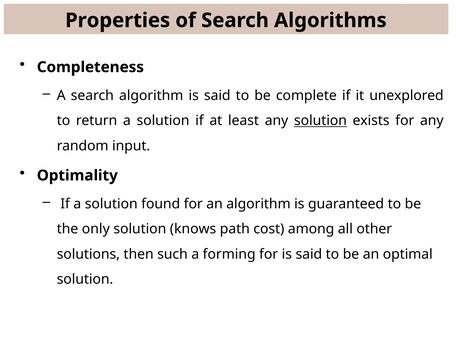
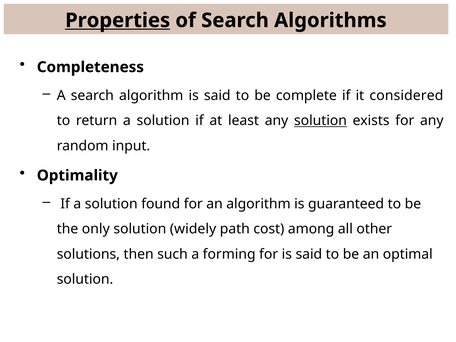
Properties underline: none -> present
unexplored: unexplored -> considered
knows: knows -> widely
